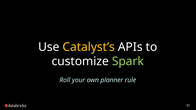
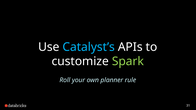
Catalyst’s colour: yellow -> light blue
